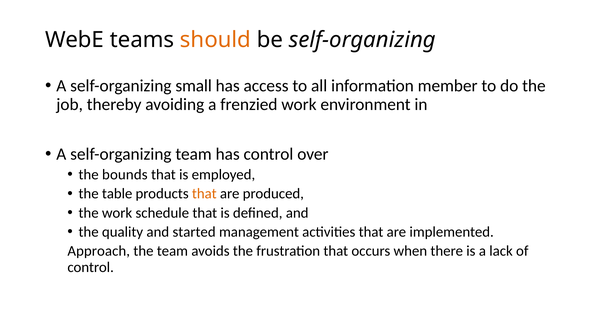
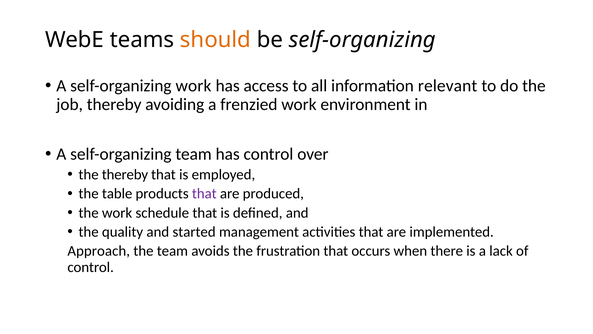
self-organizing small: small -> work
member: member -> relevant
the bounds: bounds -> thereby
that at (204, 194) colour: orange -> purple
